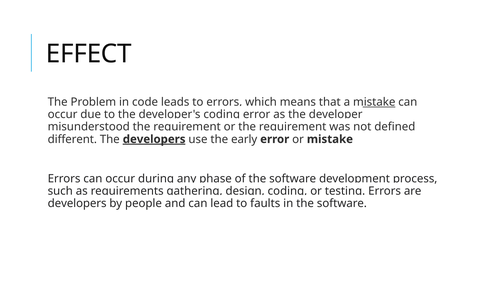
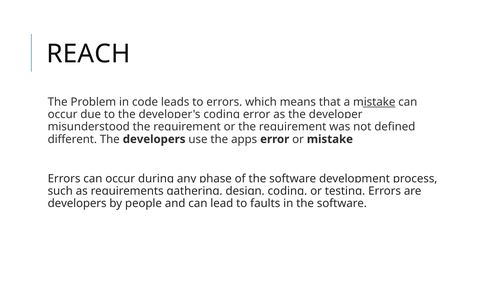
EFFECT: EFFECT -> REACH
developers at (154, 139) underline: present -> none
early: early -> apps
